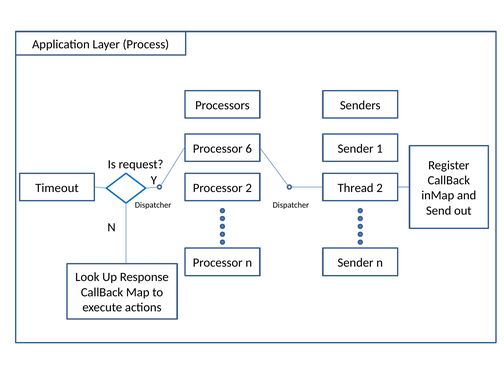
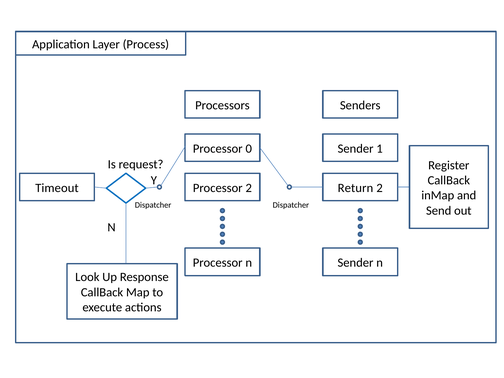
6: 6 -> 0
Thread: Thread -> Return
